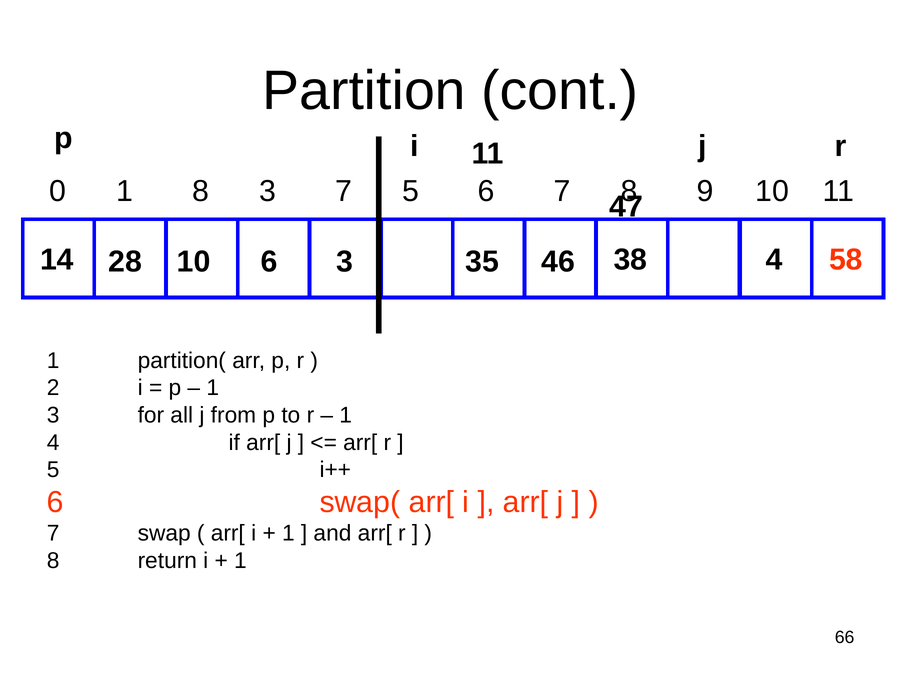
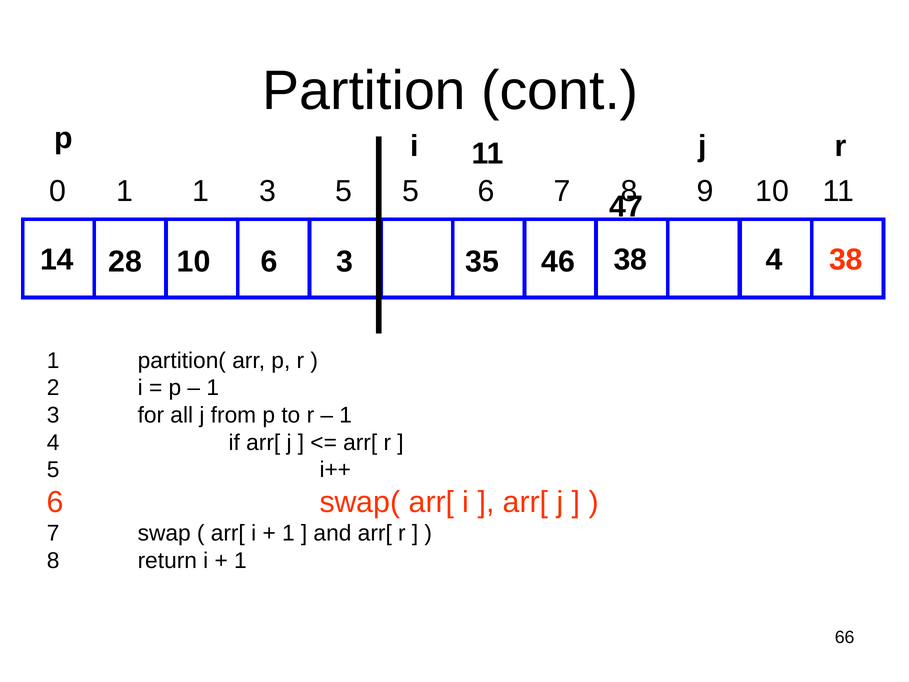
1 8: 8 -> 1
3 7: 7 -> 5
4 58: 58 -> 38
